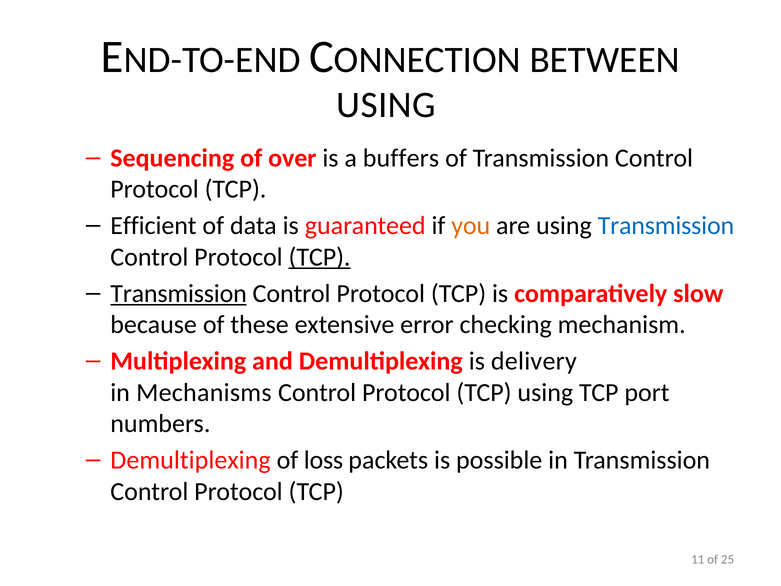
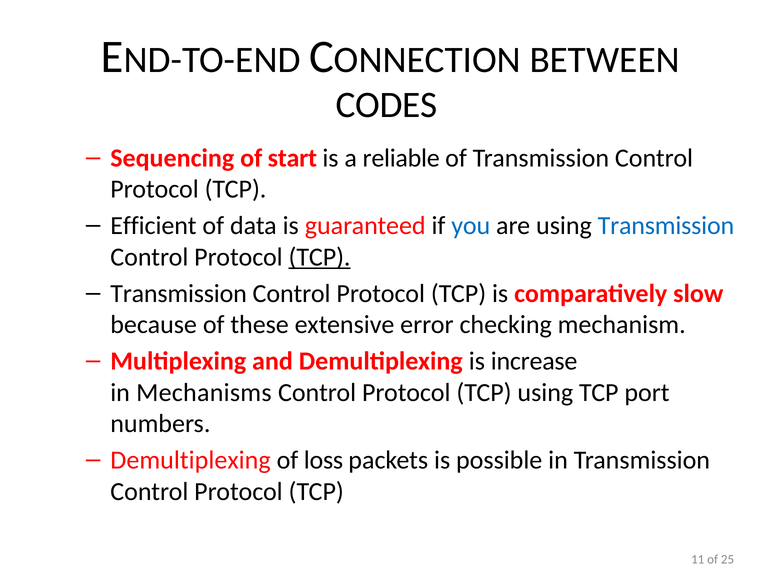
USING at (386, 105): USING -> CODES
over: over -> start
buffers: buffers -> reliable
you colour: orange -> blue
Transmission at (179, 293) underline: present -> none
delivery: delivery -> increase
